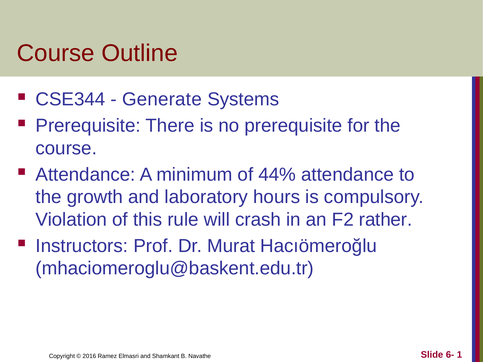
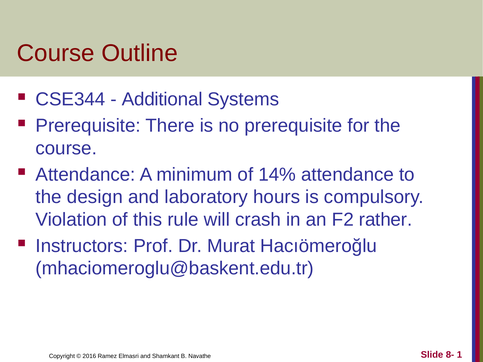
Generate: Generate -> Additional
44%: 44% -> 14%
growth: growth -> design
6-: 6- -> 8-
